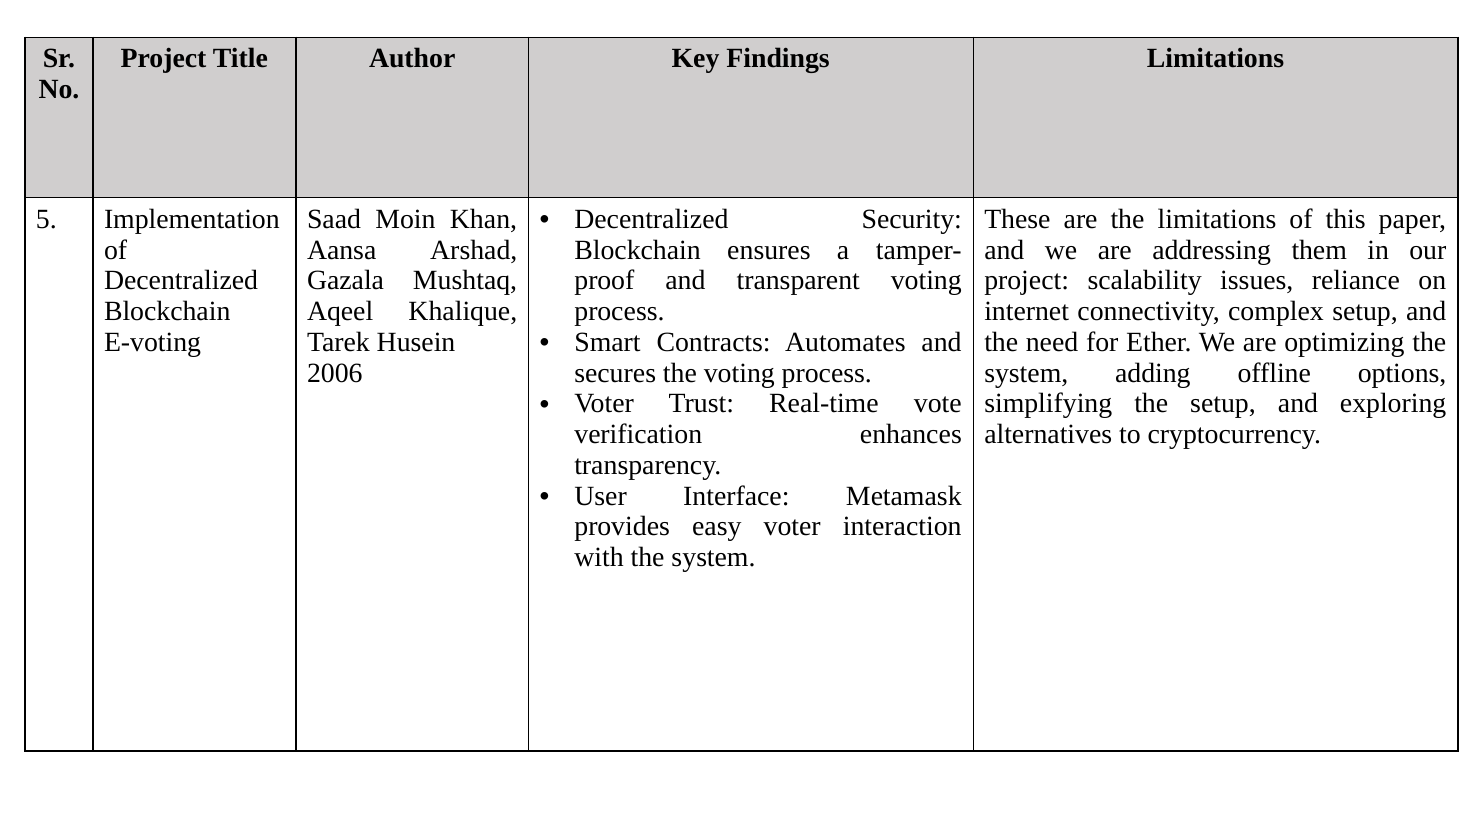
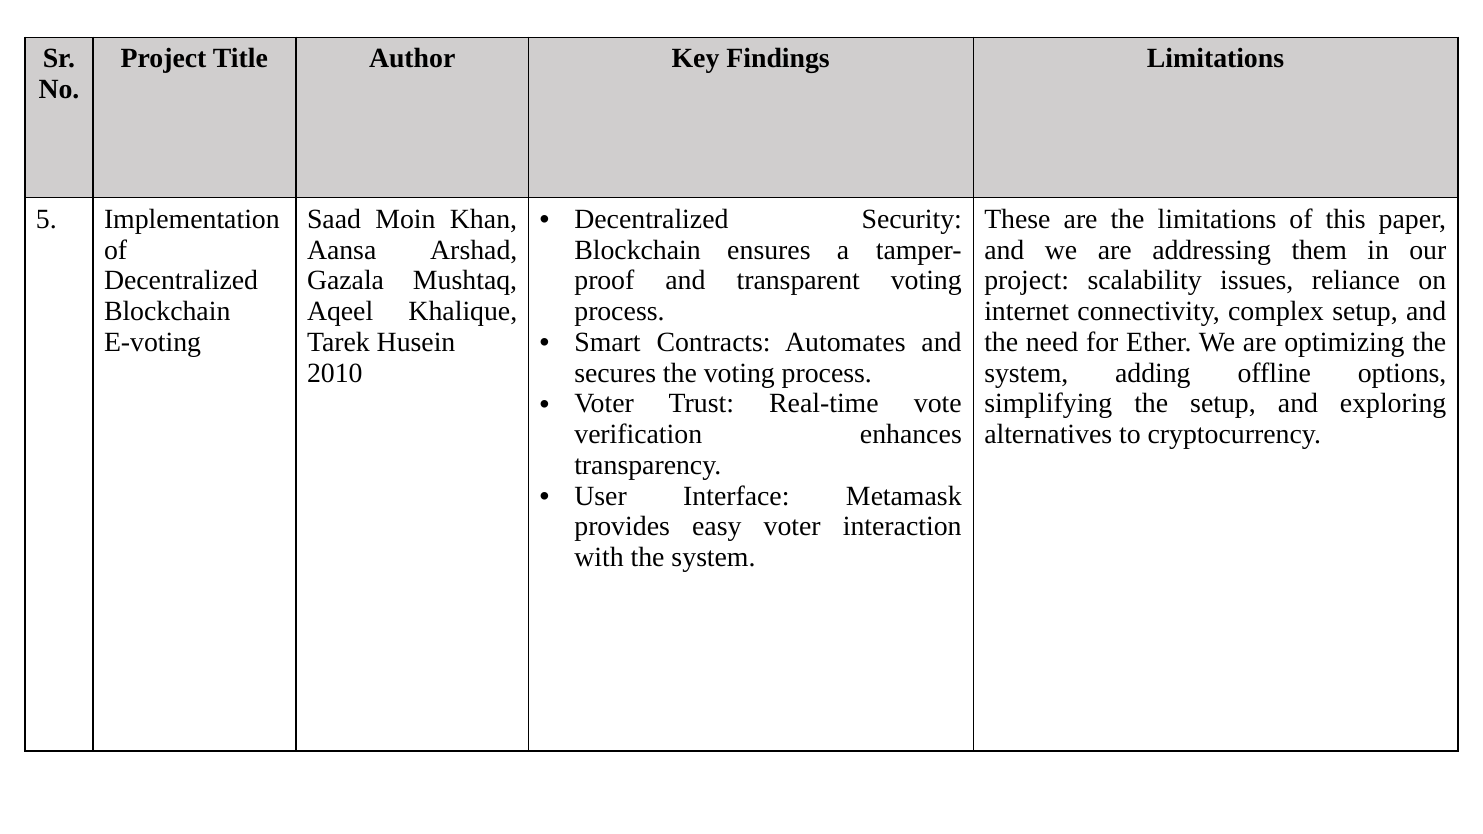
2006: 2006 -> 2010
